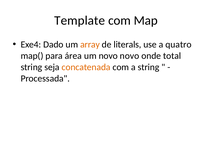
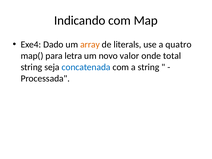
Template: Template -> Indicando
área: área -> letra
novo novo: novo -> valor
concatenada colour: orange -> blue
